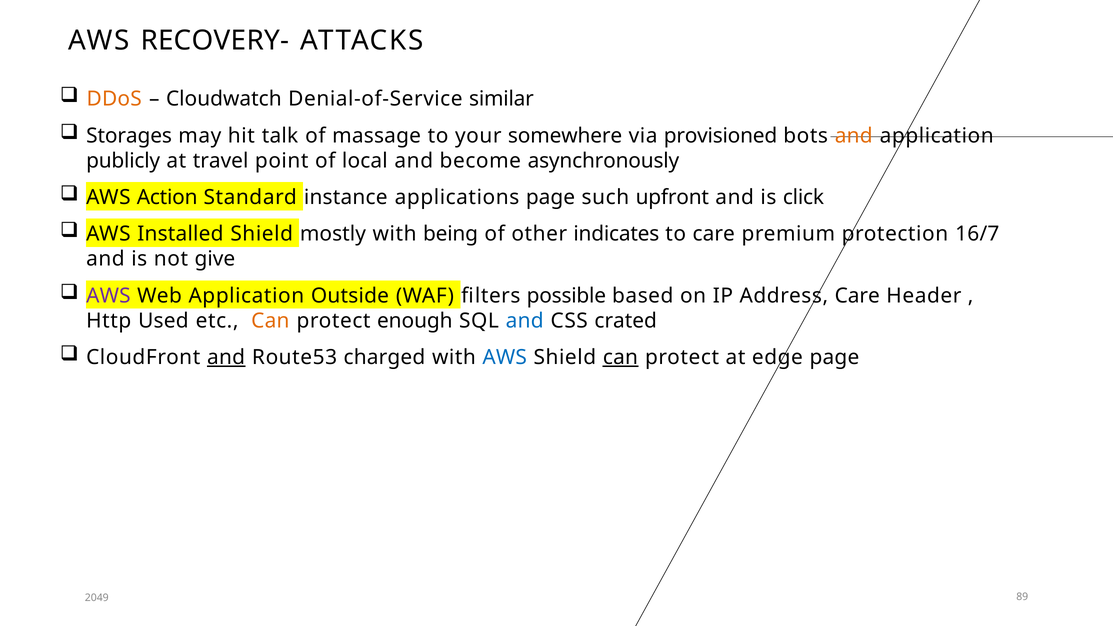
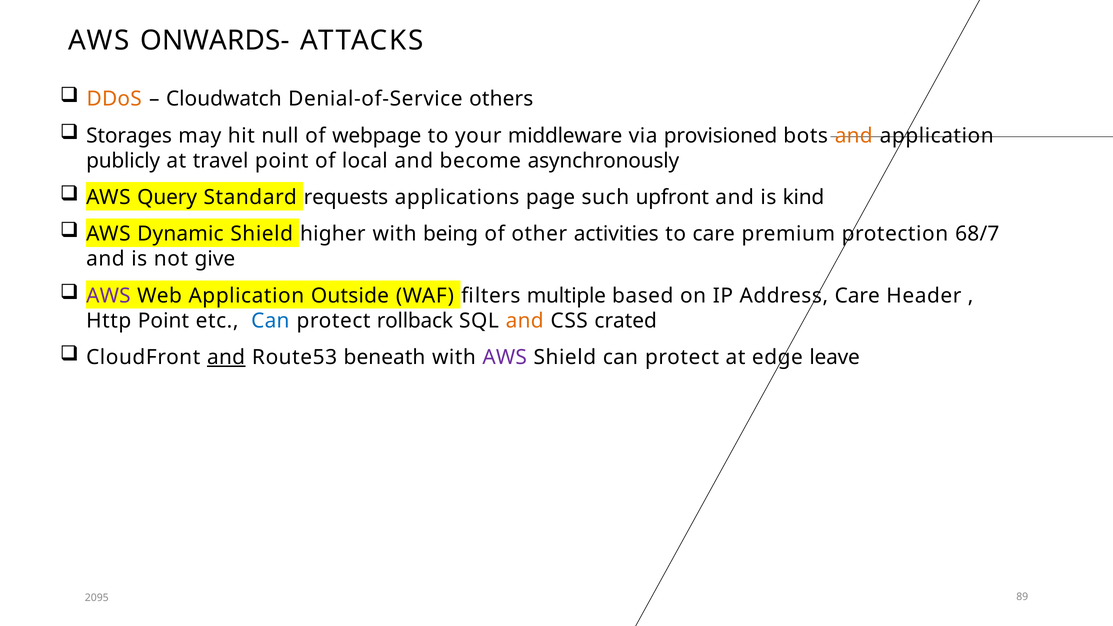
RECOVERY-: RECOVERY- -> ONWARDS-
similar: similar -> others
talk: talk -> null
massage: massage -> webpage
somewhere: somewhere -> middleware
Action: Action -> Query
instance: instance -> requests
click: click -> kind
Installed: Installed -> Dynamic
mostly: mostly -> higher
indicates: indicates -> activities
16/7: 16/7 -> 68/7
possible: possible -> multiple
Http Used: Used -> Point
Can at (270, 321) colour: orange -> blue
enough: enough -> rollback
and at (525, 321) colour: blue -> orange
charged: charged -> beneath
AWS at (505, 357) colour: blue -> purple
can at (620, 357) underline: present -> none
edge page: page -> leave
2049: 2049 -> 2095
